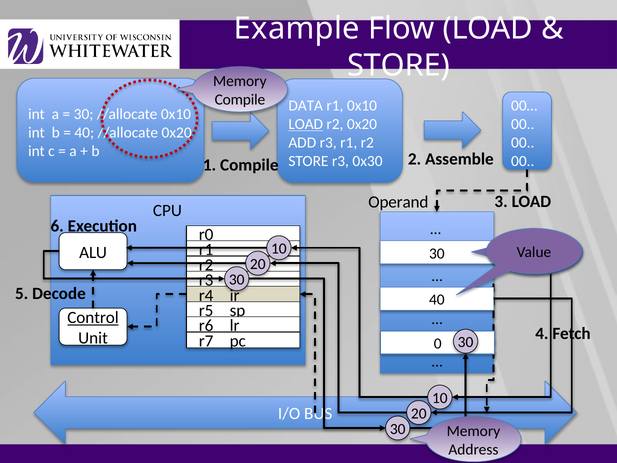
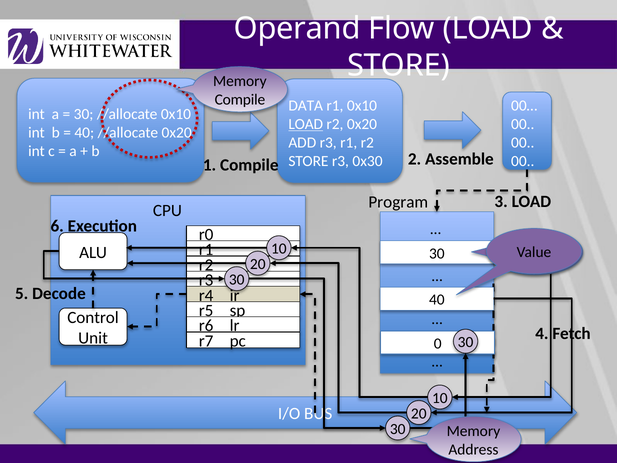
Example: Example -> Operand
Operand: Operand -> Program
Control underline: present -> none
